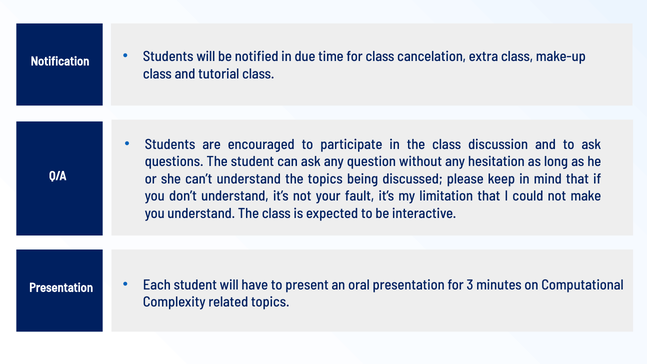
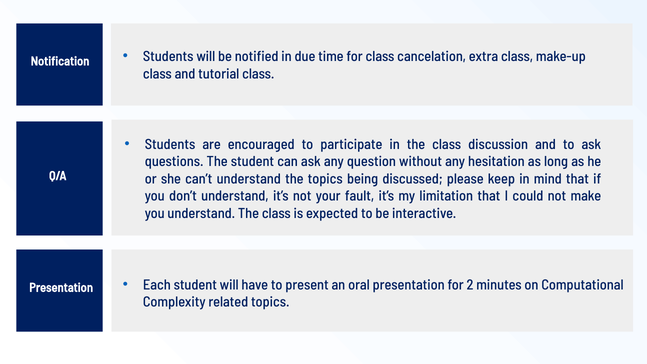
3: 3 -> 2
